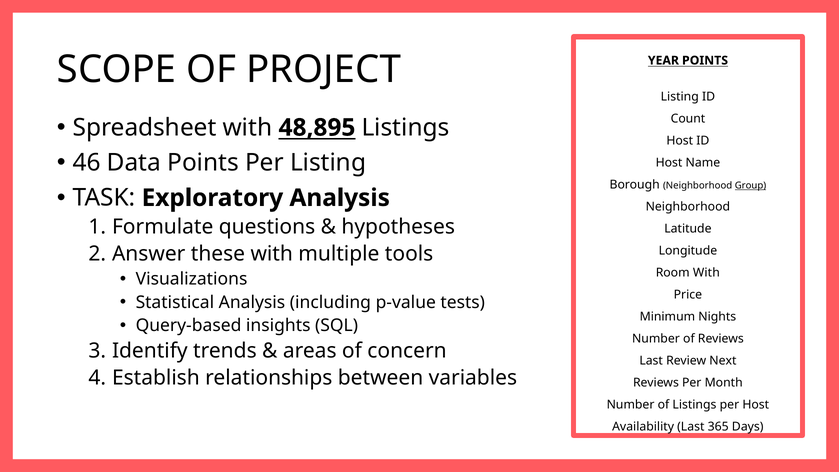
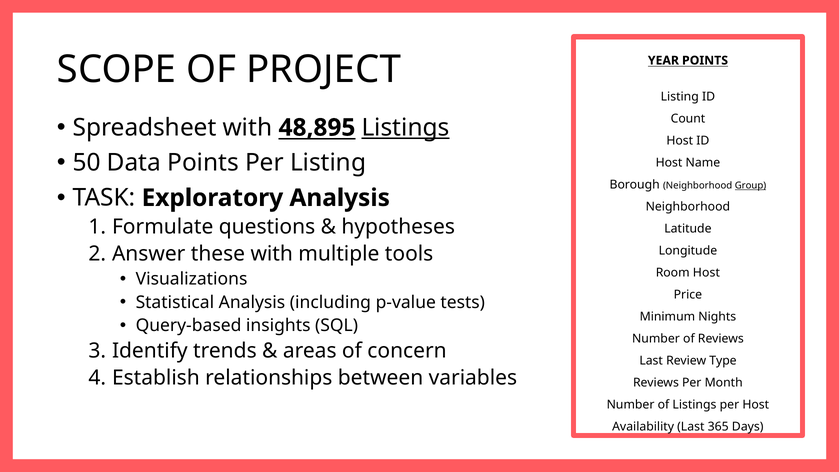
Listings at (406, 128) underline: none -> present
46: 46 -> 50
Room With: With -> Host
Next: Next -> Type
